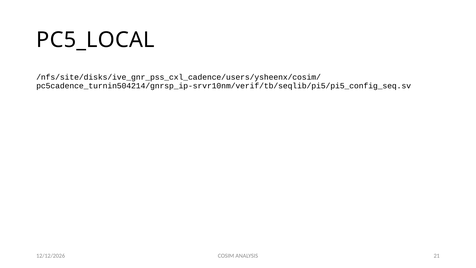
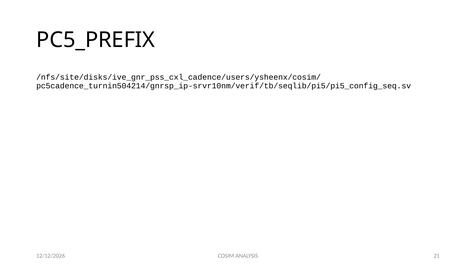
PC5_LOCAL: PC5_LOCAL -> PC5_PREFIX
